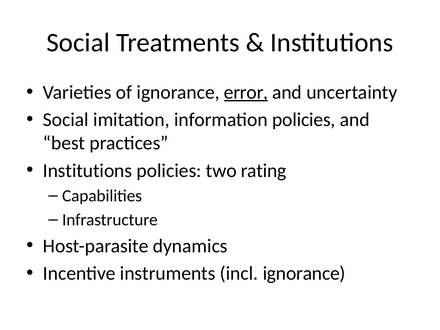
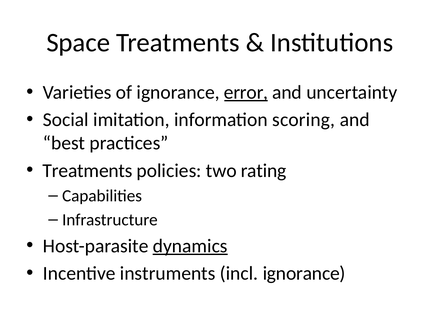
Social at (78, 43): Social -> Space
information policies: policies -> scoring
Institutions at (88, 171): Institutions -> Treatments
dynamics underline: none -> present
